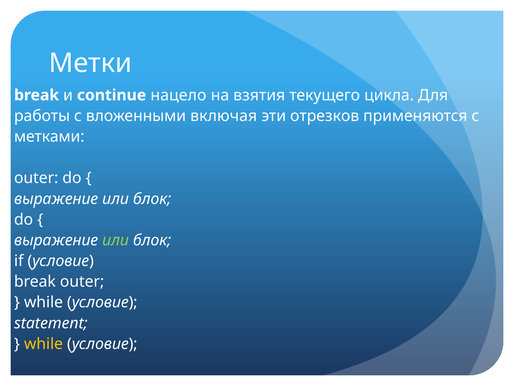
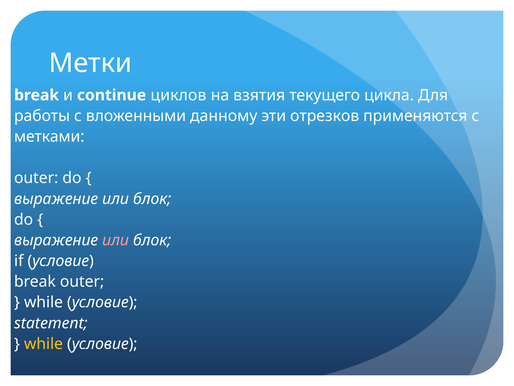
нацело: нацело -> циклов
включая: включая -> данному
или at (116, 240) colour: light green -> pink
